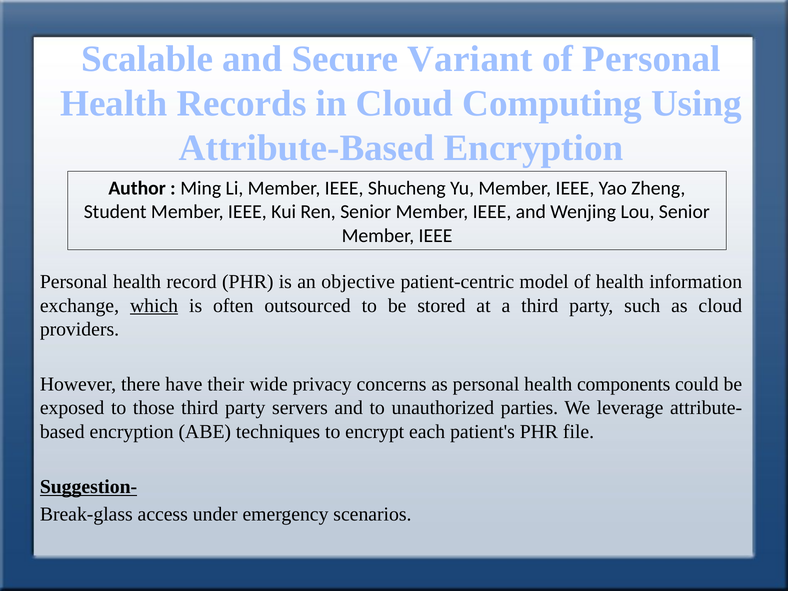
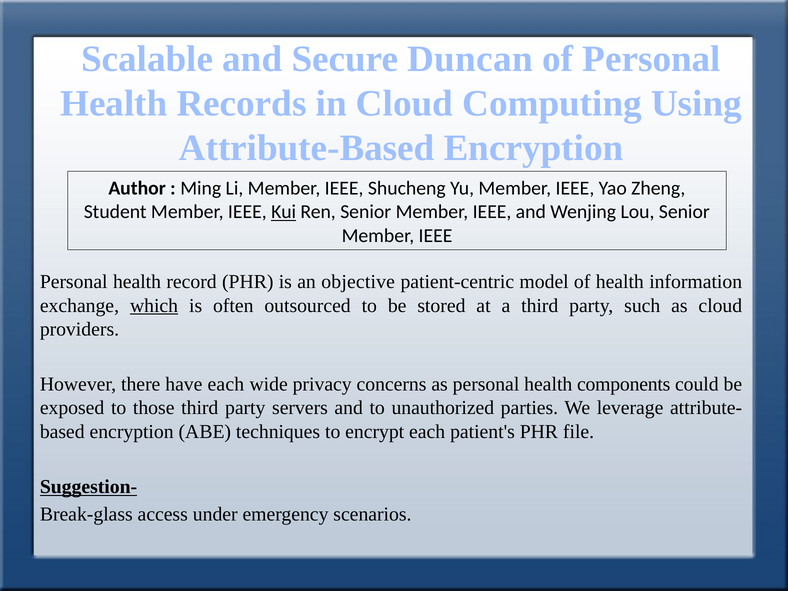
Variant: Variant -> Duncan
Kui underline: none -> present
have their: their -> each
